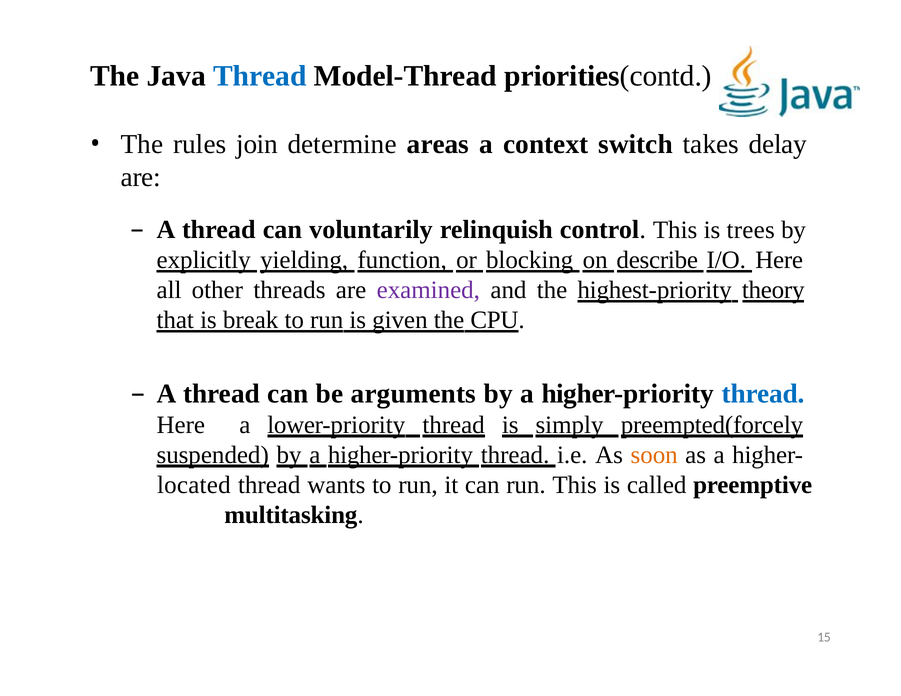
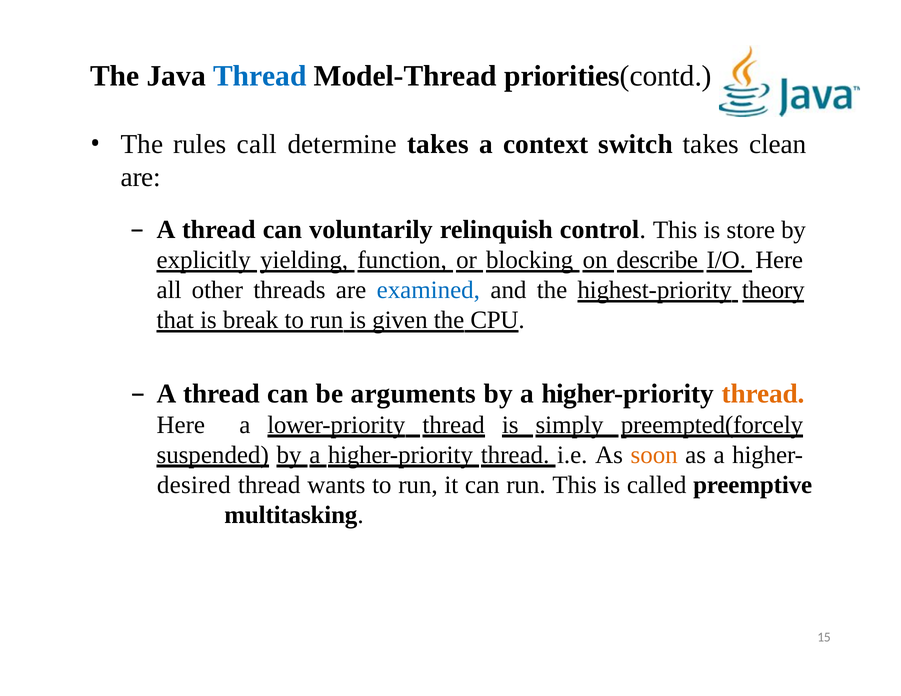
join: join -> call
determine areas: areas -> takes
delay: delay -> clean
trees: trees -> store
examined colour: purple -> blue
thread at (763, 394) colour: blue -> orange
located: located -> desired
